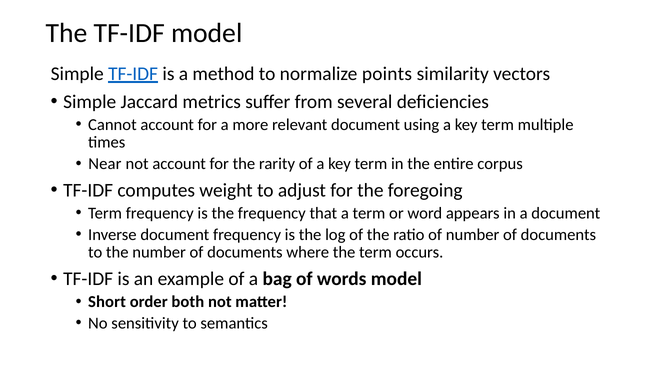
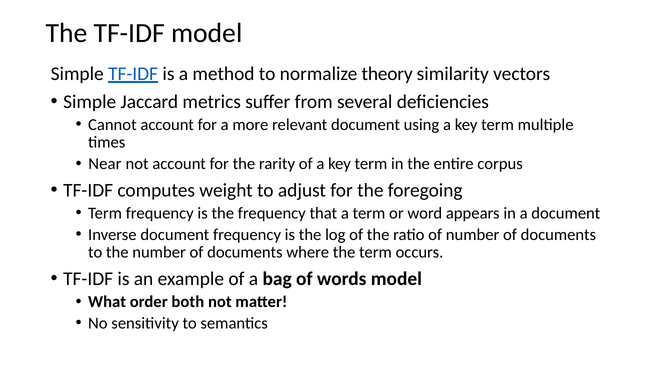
points: points -> theory
Short: Short -> What
